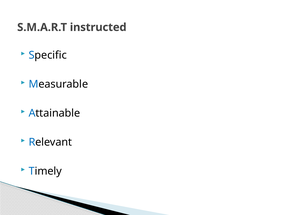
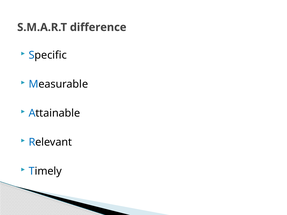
instructed: instructed -> difference
